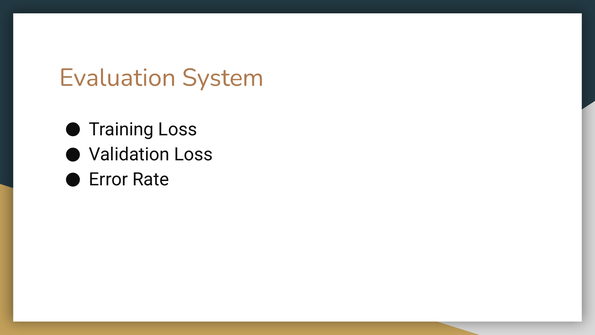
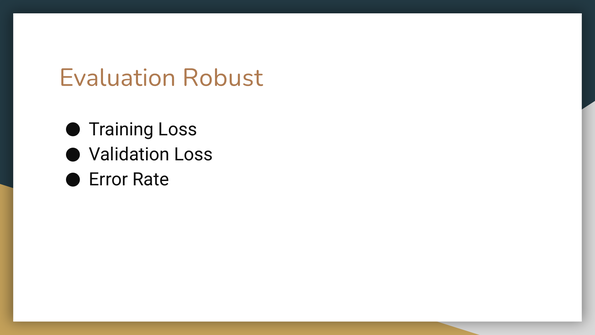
System: System -> Robust
